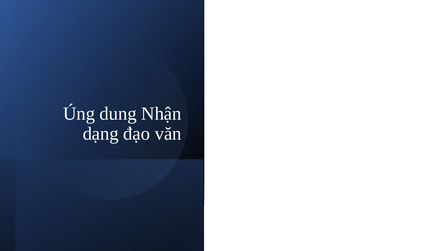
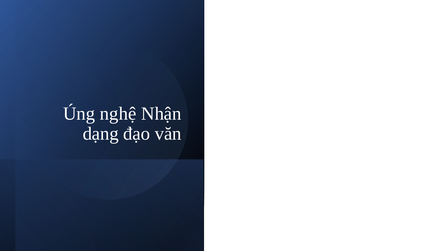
dung: dung -> nghệ
